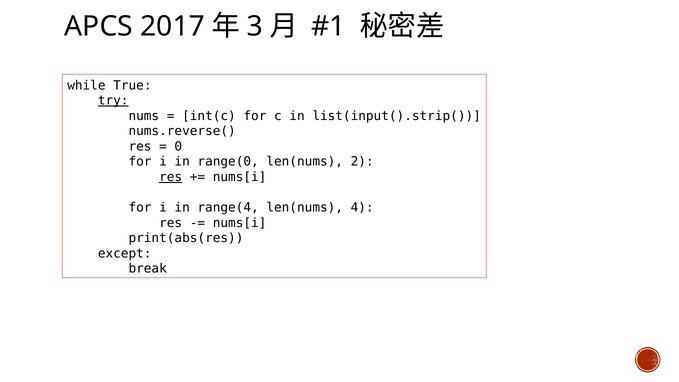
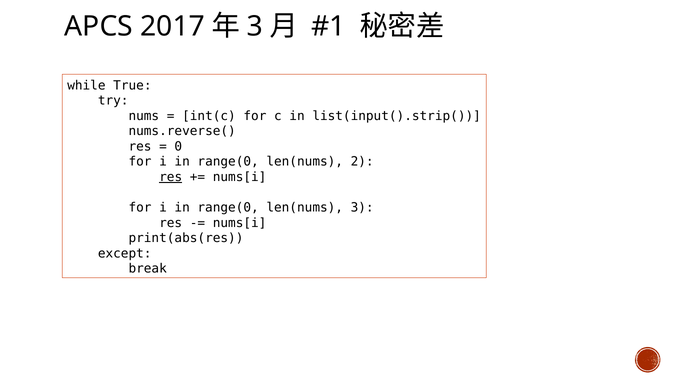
try underline: present -> none
range(4 at (228, 208): range(4 -> range(0
len(nums 4: 4 -> 3
